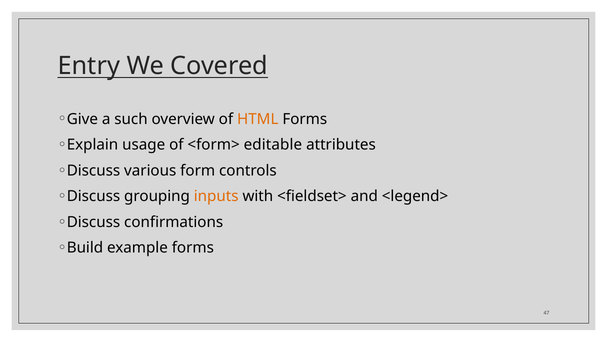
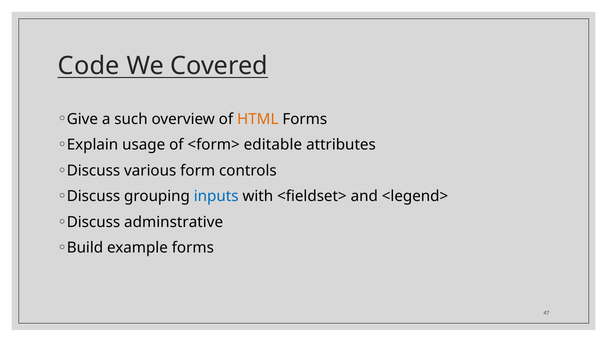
Entry: Entry -> Code
inputs colour: orange -> blue
confirmations: confirmations -> adminstrative
